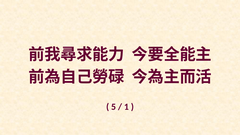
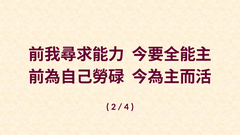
5: 5 -> 2
1: 1 -> 4
